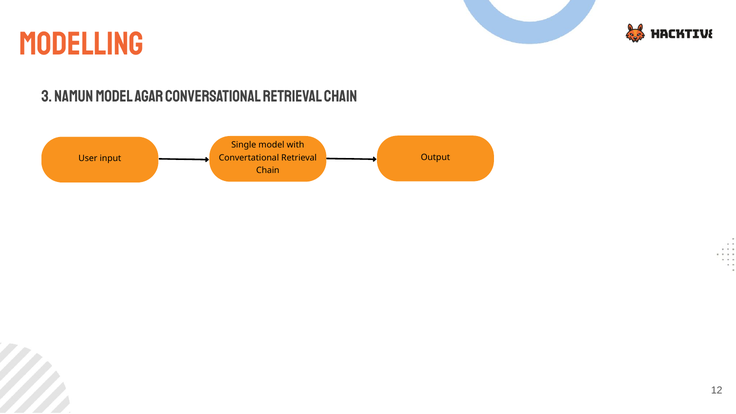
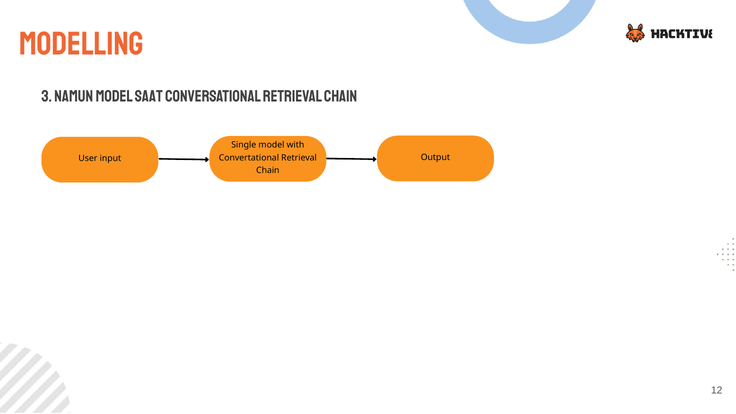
agar: agar -> saat
